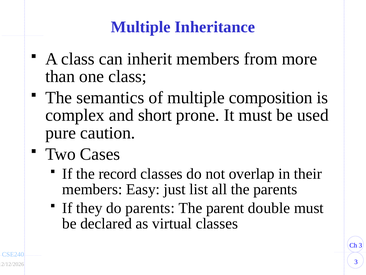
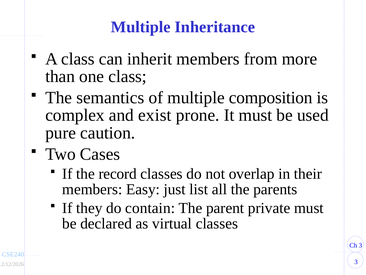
short: short -> exist
do parents: parents -> contain
double: double -> private
